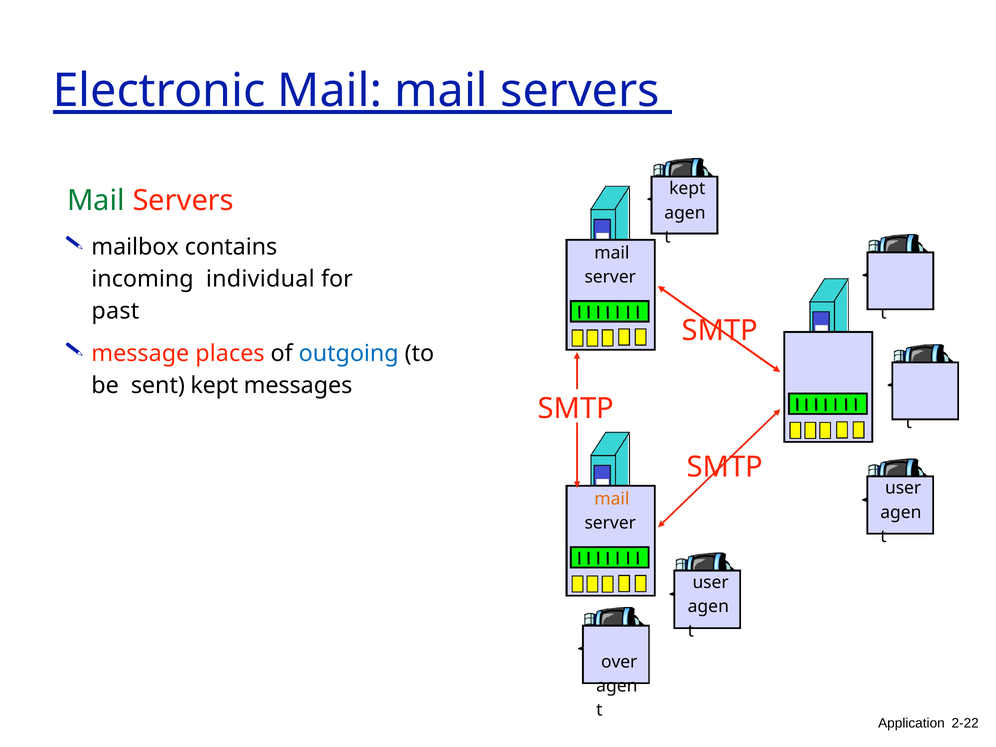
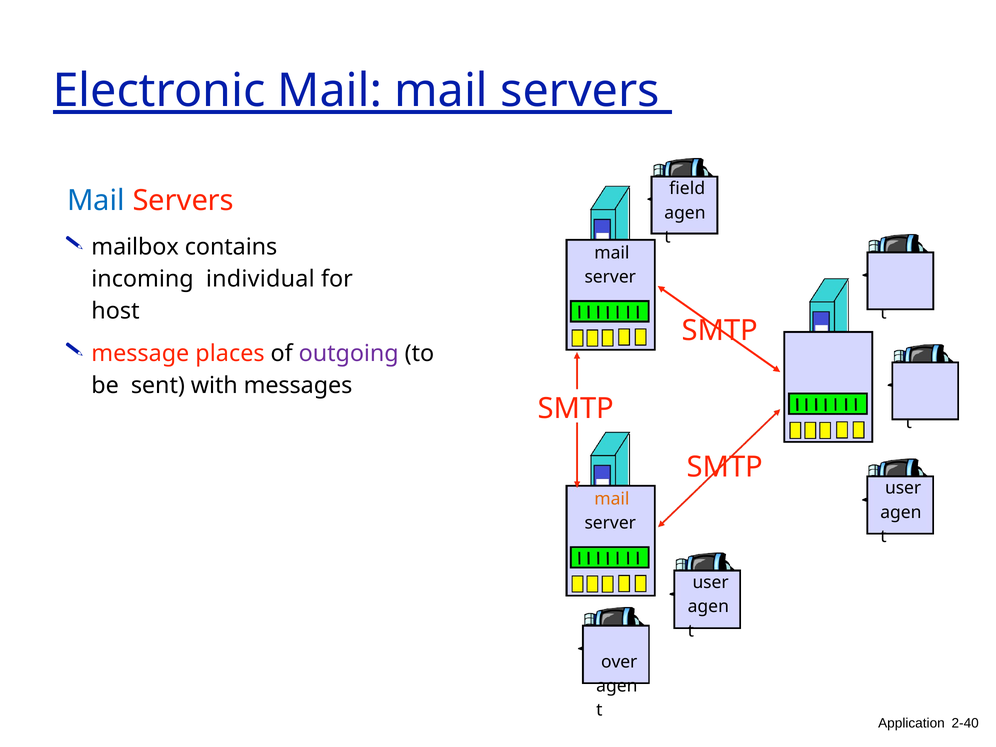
kept at (687, 189): kept -> field
Mail at (96, 200) colour: green -> blue
past: past -> host
outgoing colour: blue -> purple
sent kept: kept -> with
2-22: 2-22 -> 2-40
